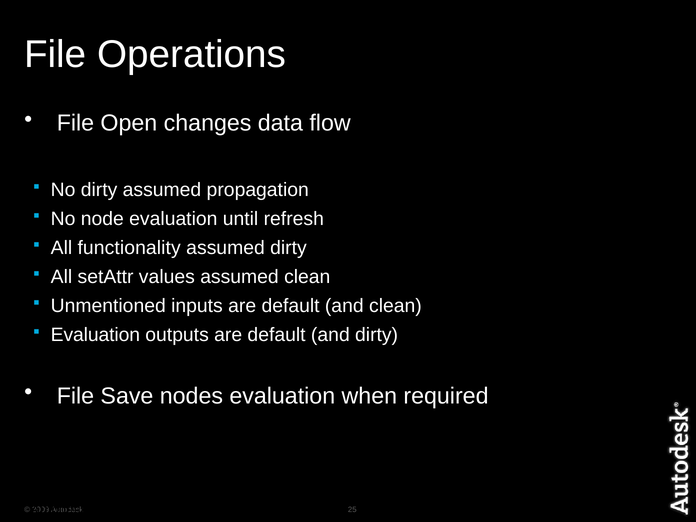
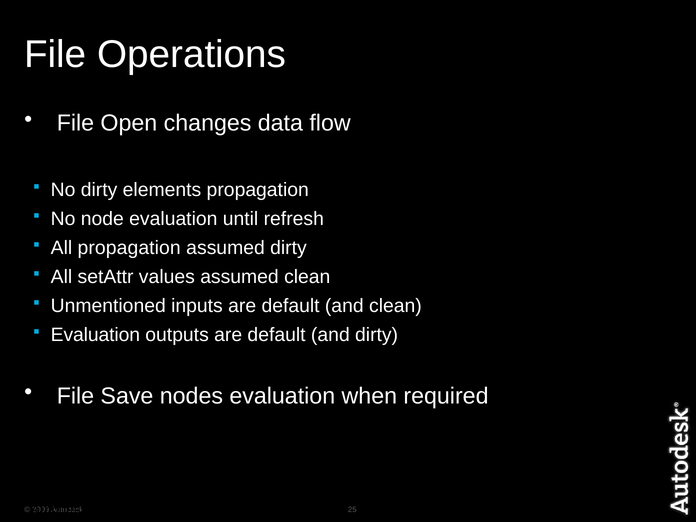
dirty assumed: assumed -> elements
All functionality: functionality -> propagation
